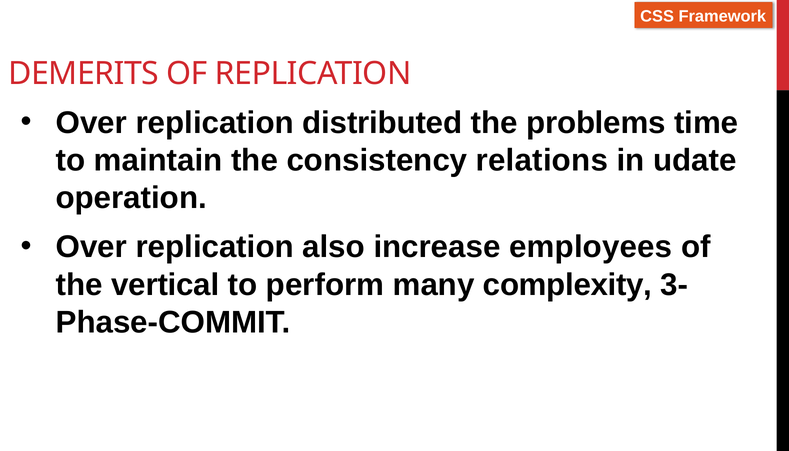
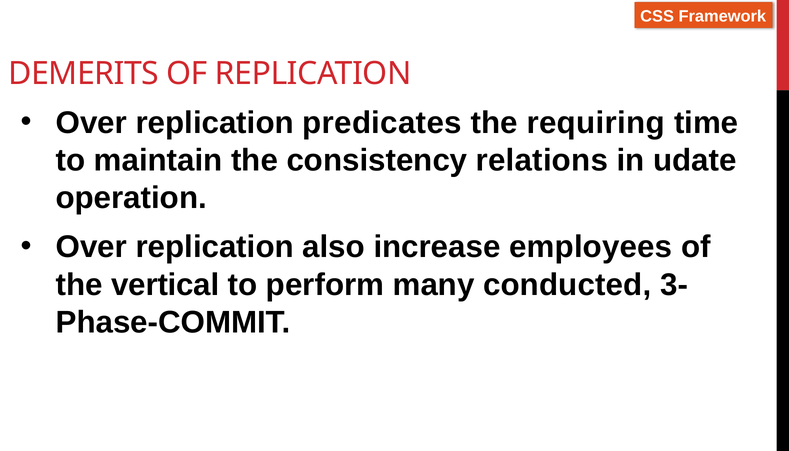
distributed: distributed -> predicates
problems: problems -> requiring
complexity: complexity -> conducted
